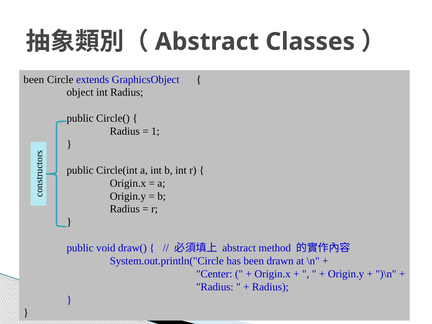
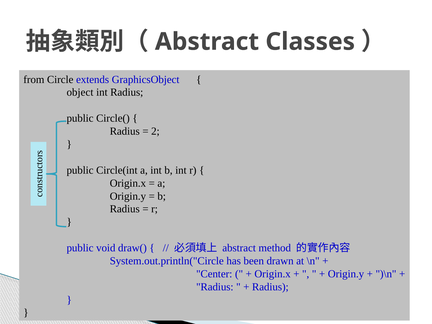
been at (34, 79): been -> from
1: 1 -> 2
